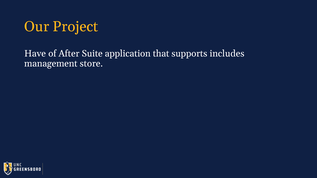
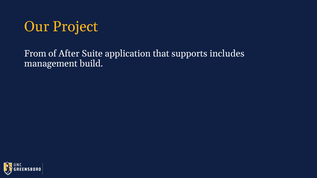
Have: Have -> From
store: store -> build
